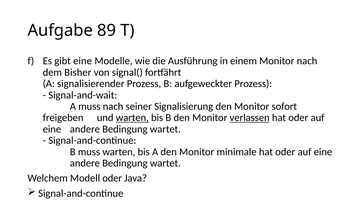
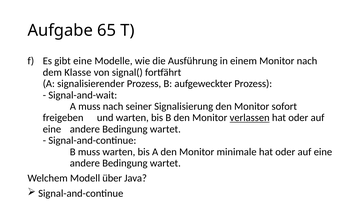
89: 89 -> 65
Bisher: Bisher -> Klasse
warten at (132, 118) underline: present -> none
Modell oder: oder -> über
